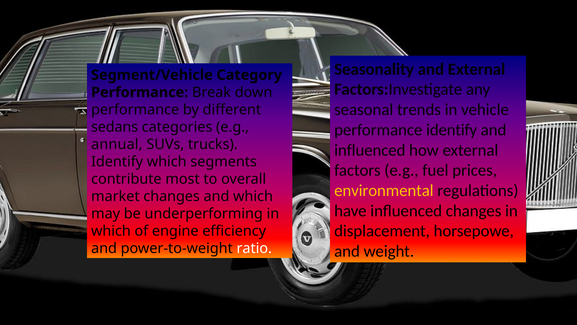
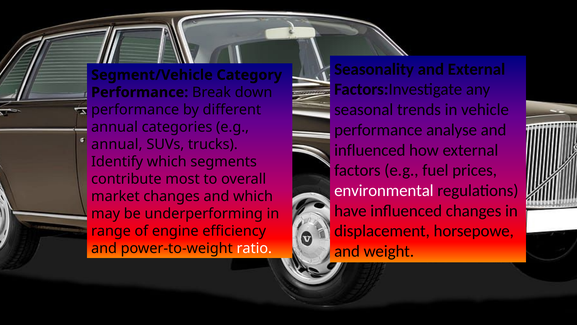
sedans at (115, 127): sedans -> annual
performance identify: identify -> analyse
environmental colour: yellow -> white
which at (111, 231): which -> range
